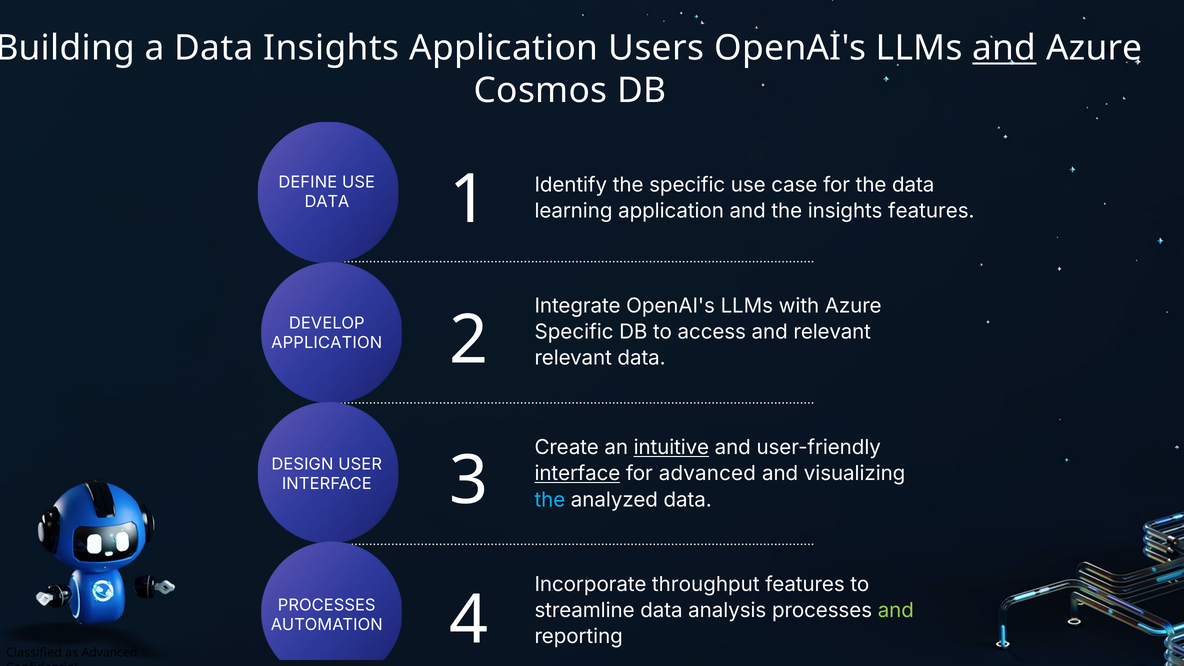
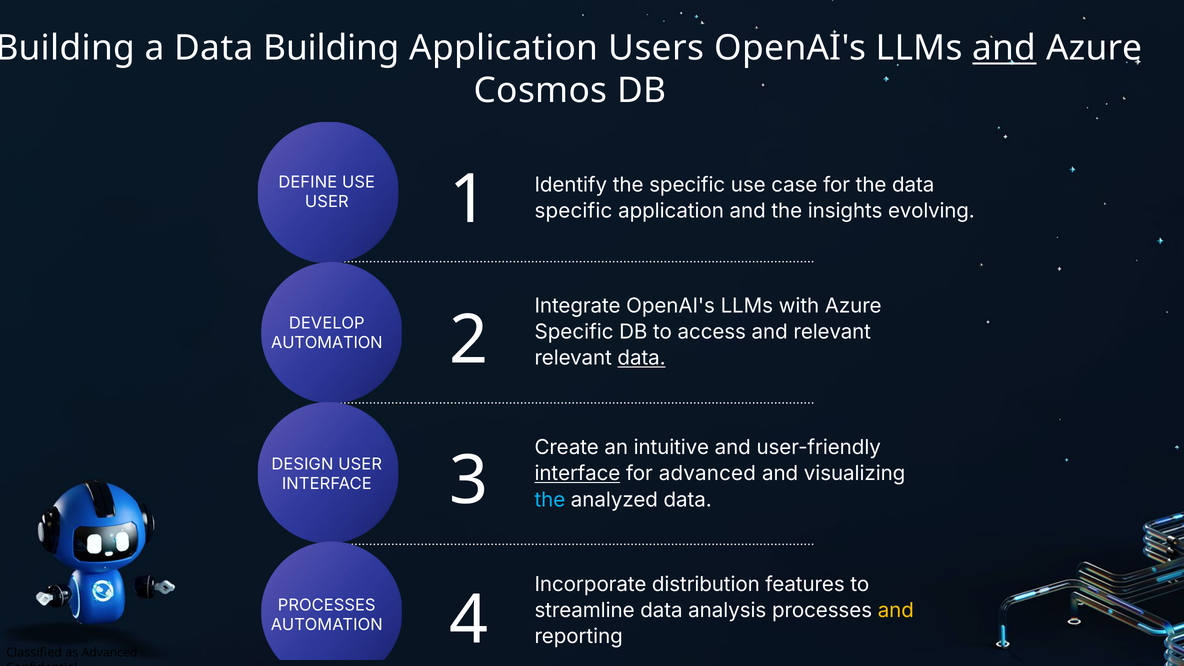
Data Insights: Insights -> Building
DATA at (327, 202): DATA -> USER
learning at (574, 211): learning -> specific
insights features: features -> evolving
APPLICATION at (327, 343): APPLICATION -> AUTOMATION
data at (642, 358) underline: none -> present
intuitive underline: present -> none
throughput: throughput -> distribution
and at (896, 610) colour: light green -> yellow
